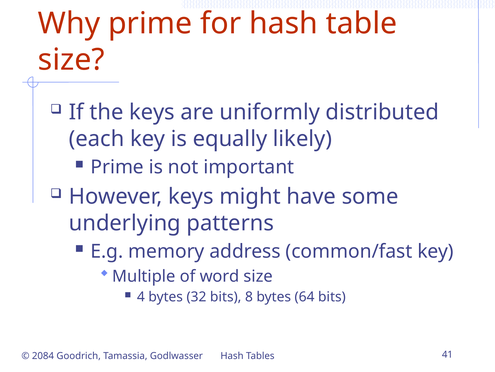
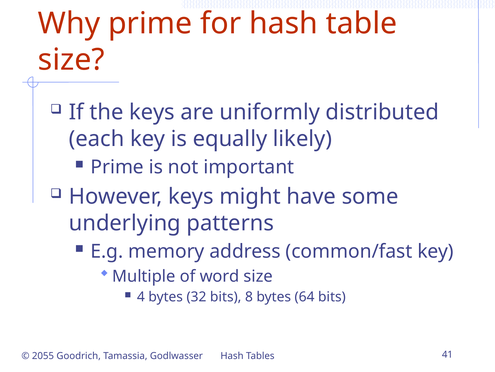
2084: 2084 -> 2055
